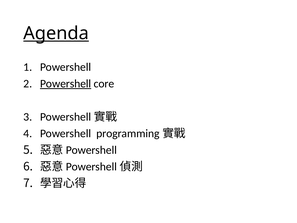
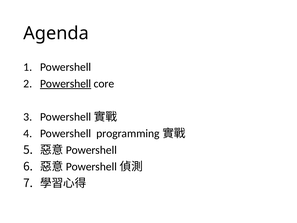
Agenda underline: present -> none
